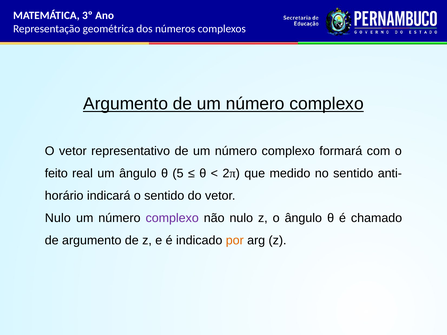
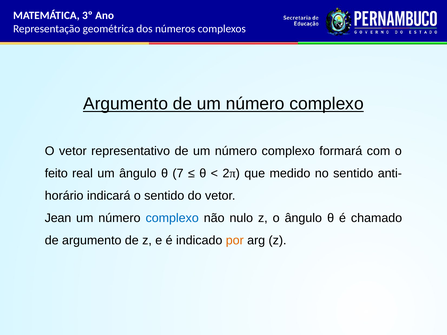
5: 5 -> 7
Nulo at (58, 218): Nulo -> Jean
complexo at (172, 218) colour: purple -> blue
